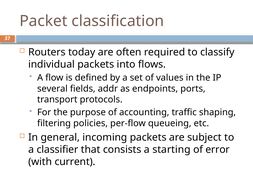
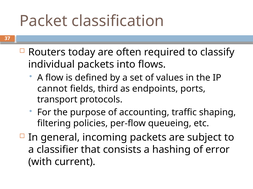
several: several -> cannot
addr: addr -> third
starting: starting -> hashing
